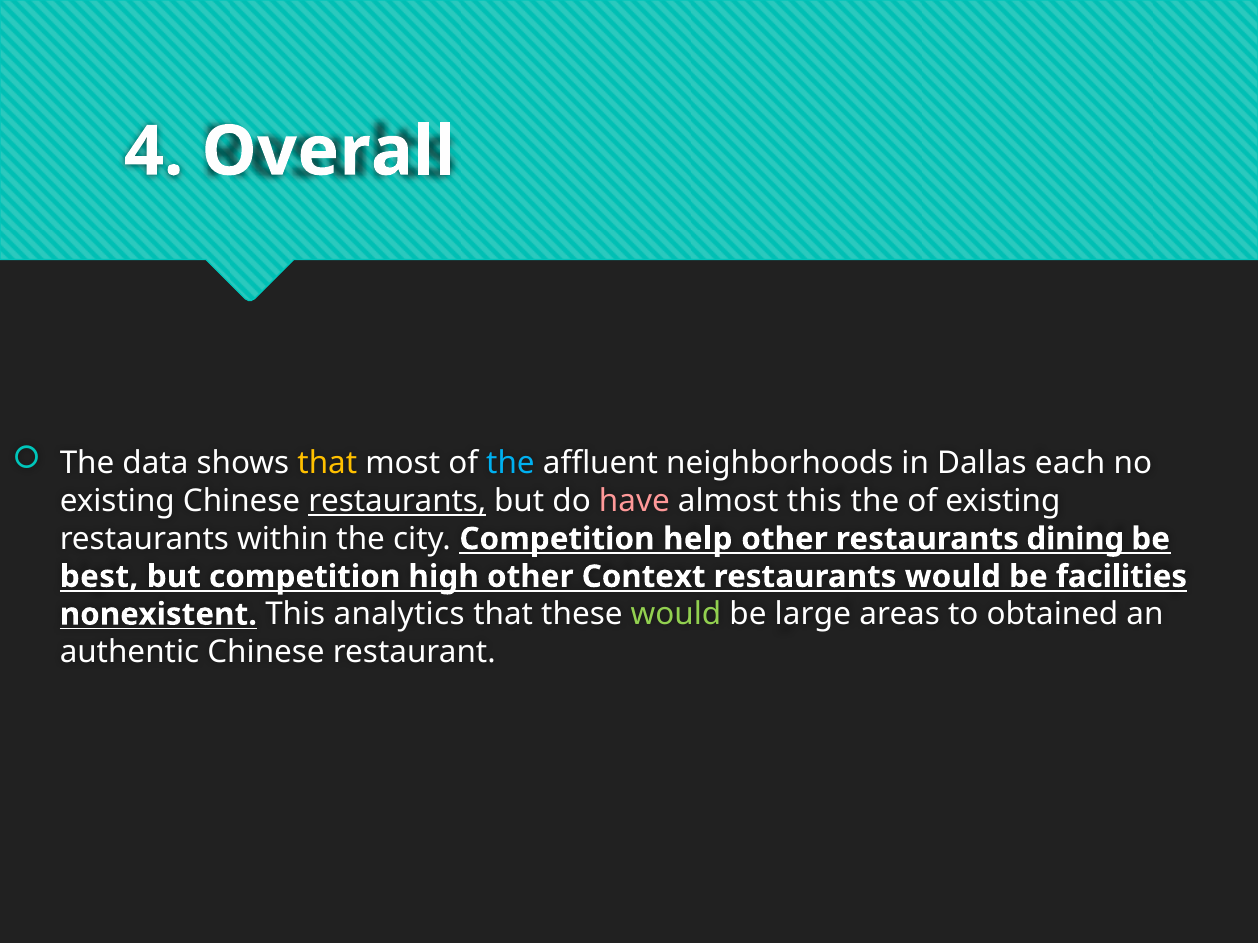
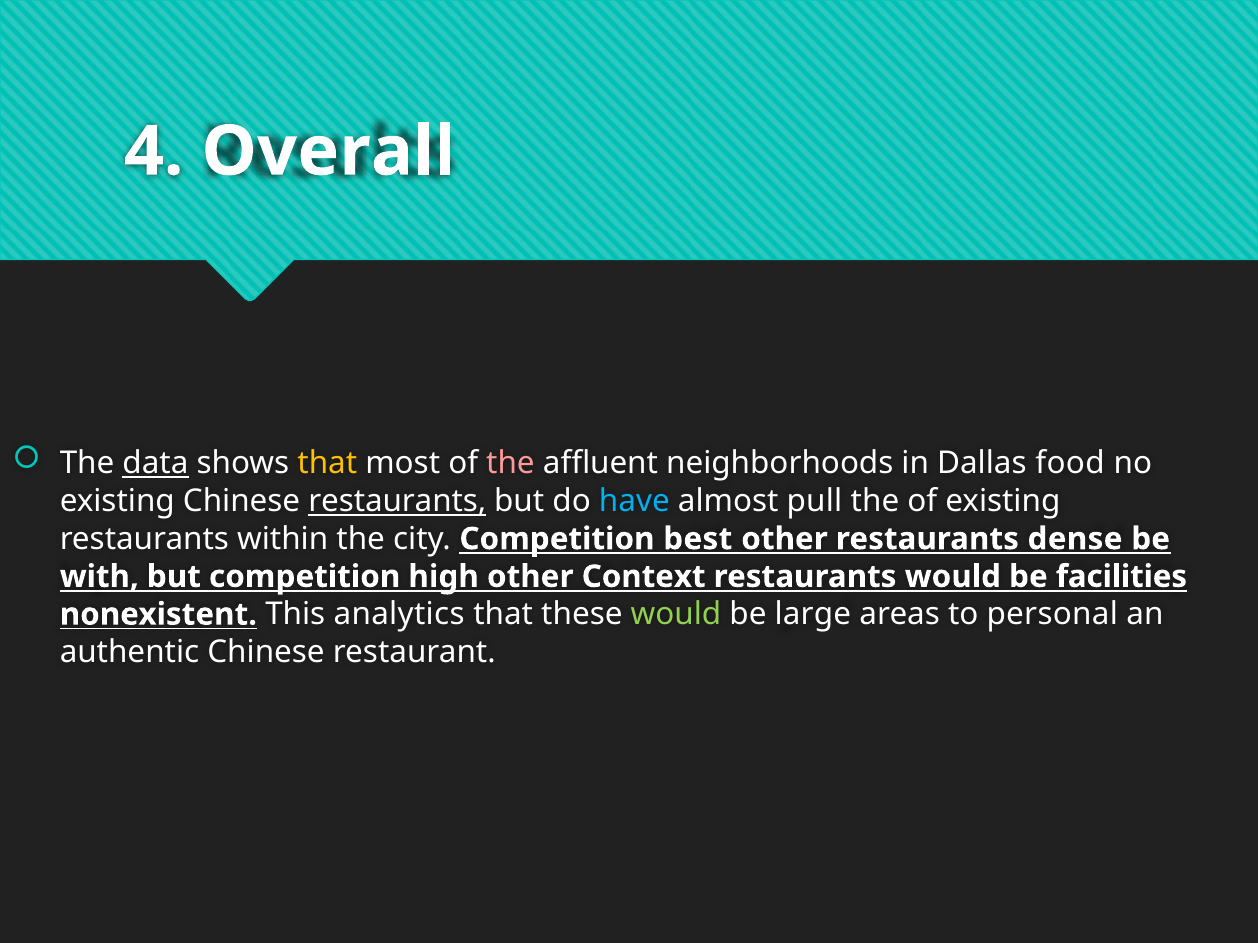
data underline: none -> present
the at (510, 464) colour: light blue -> pink
each: each -> food
have colour: pink -> light blue
almost this: this -> pull
help: help -> best
dining: dining -> dense
best: best -> with
obtained: obtained -> personal
